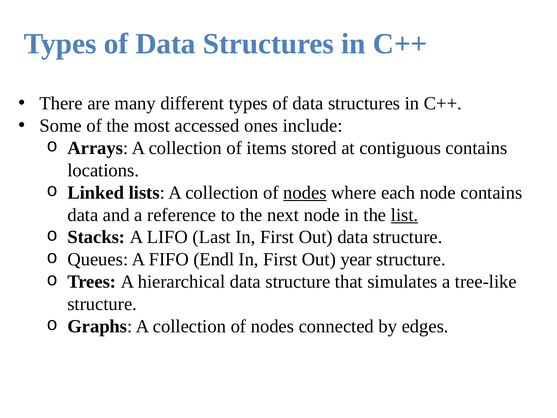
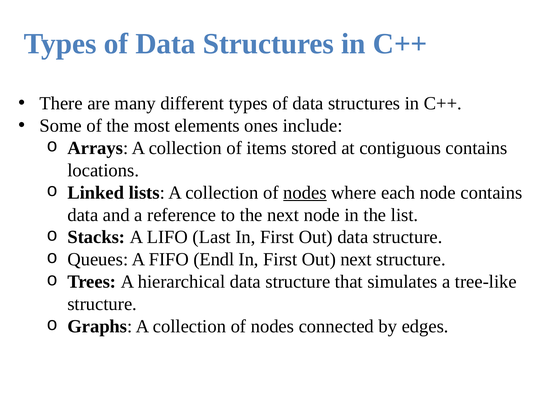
accessed: accessed -> elements
list underline: present -> none
Out year: year -> next
